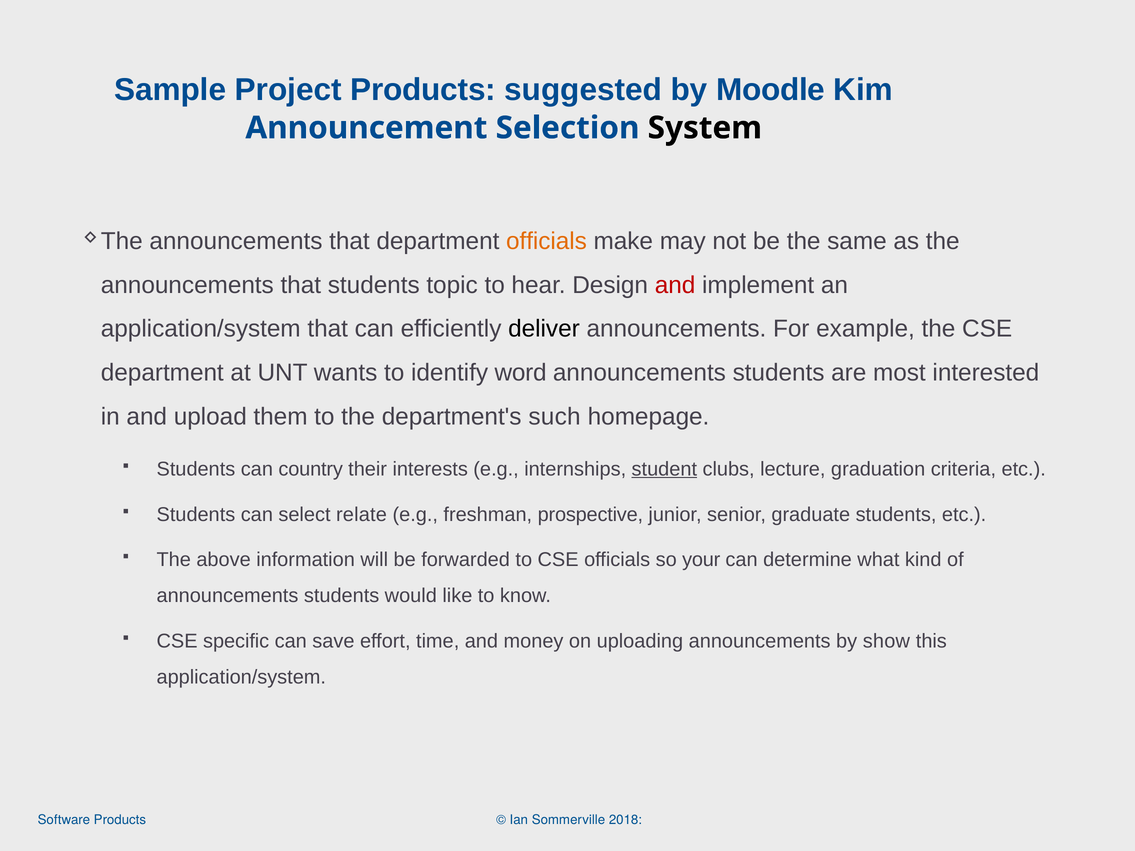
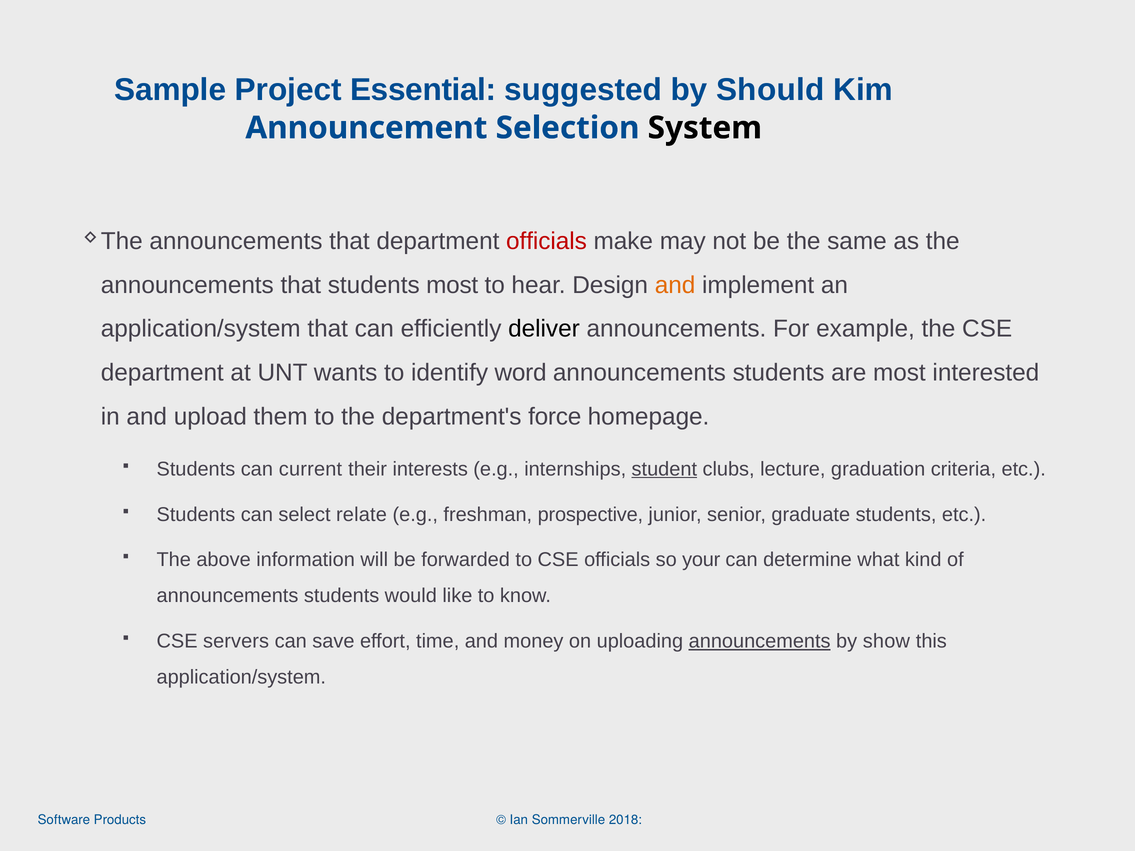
Project Products: Products -> Essential
Moodle: Moodle -> Should
officials at (546, 241) colour: orange -> red
students topic: topic -> most
and at (675, 285) colour: red -> orange
such: such -> force
country: country -> current
specific: specific -> servers
announcements at (760, 641) underline: none -> present
